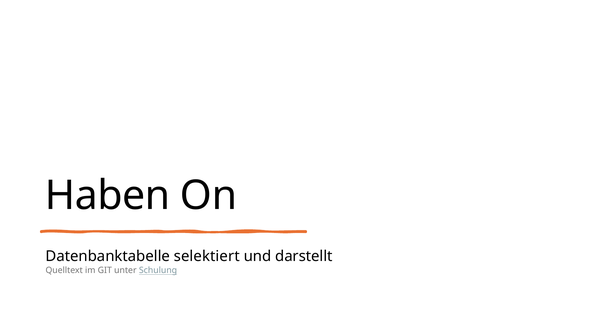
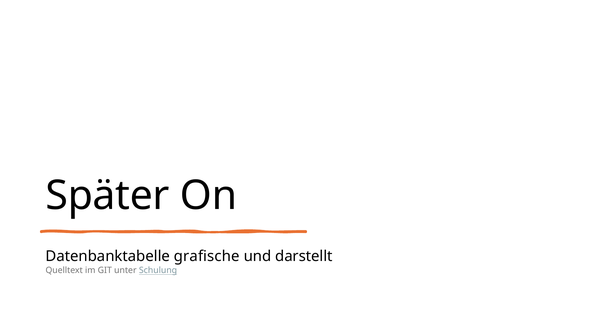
Haben: Haben -> Später
selektiert: selektiert -> grafische
